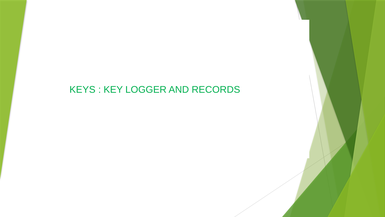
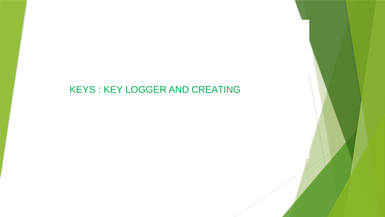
RECORDS: RECORDS -> CREATING
